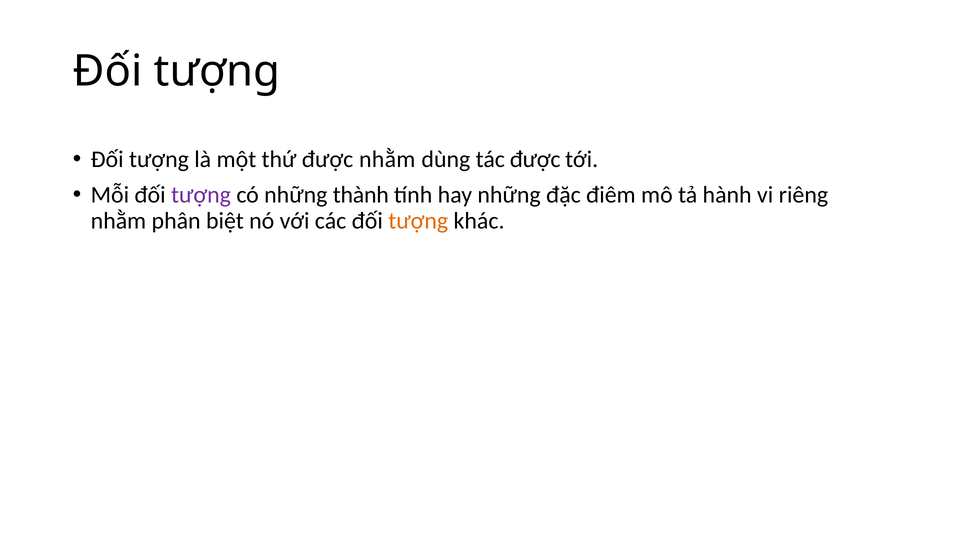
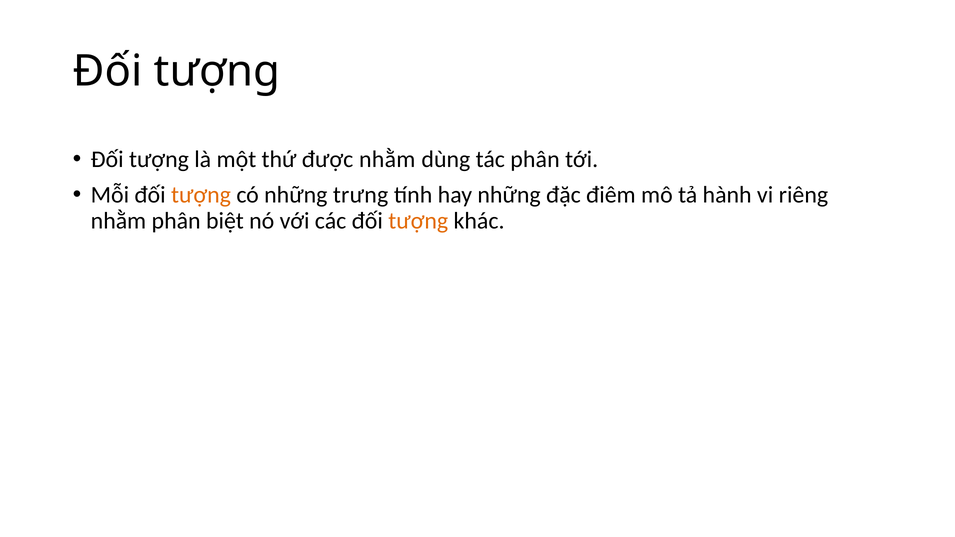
tác được: được -> phân
tượng at (201, 195) colour: purple -> orange
thành: thành -> trưng
